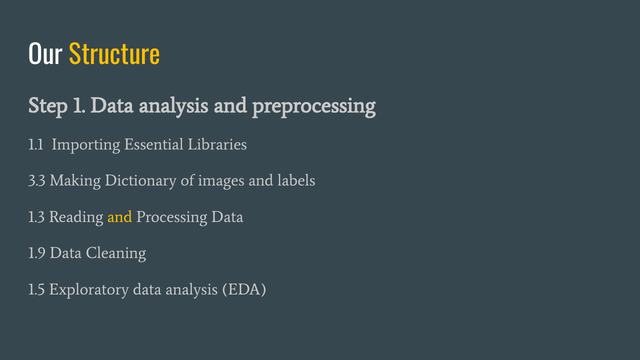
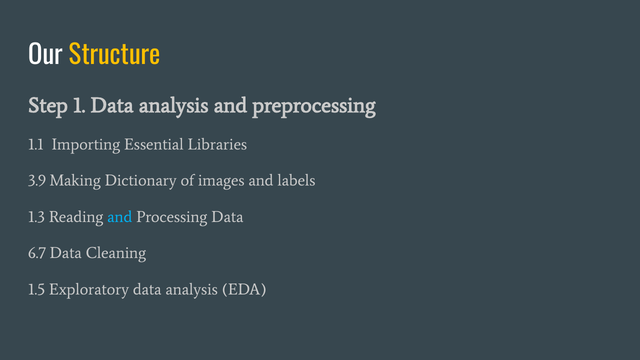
3.3: 3.3 -> 3.9
and at (120, 217) colour: yellow -> light blue
1.9: 1.9 -> 6.7
